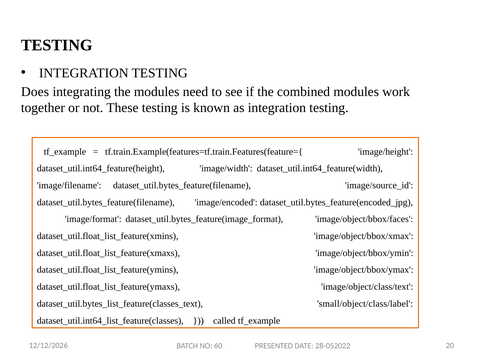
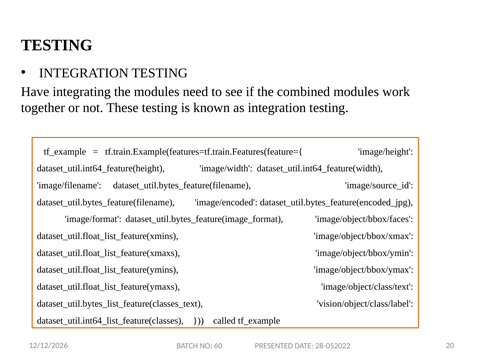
Does: Does -> Have
small/object/class/label: small/object/class/label -> vision/object/class/label
